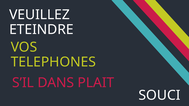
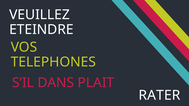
SOUCI: SOUCI -> RATER
